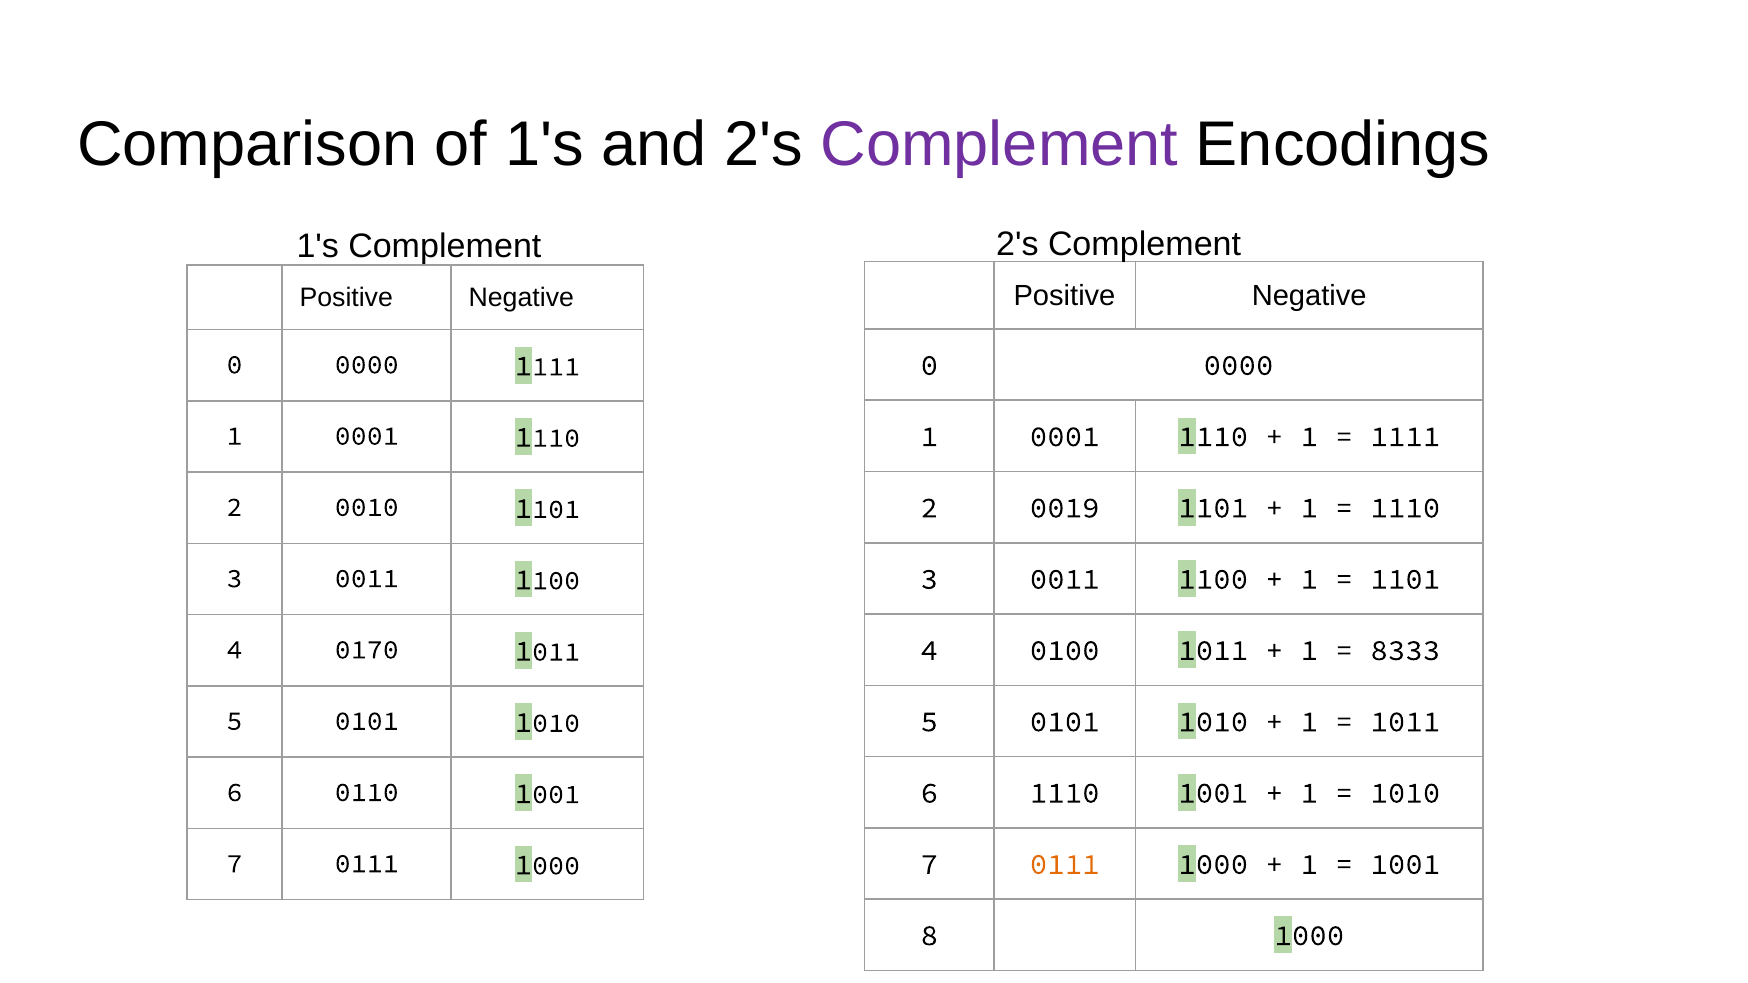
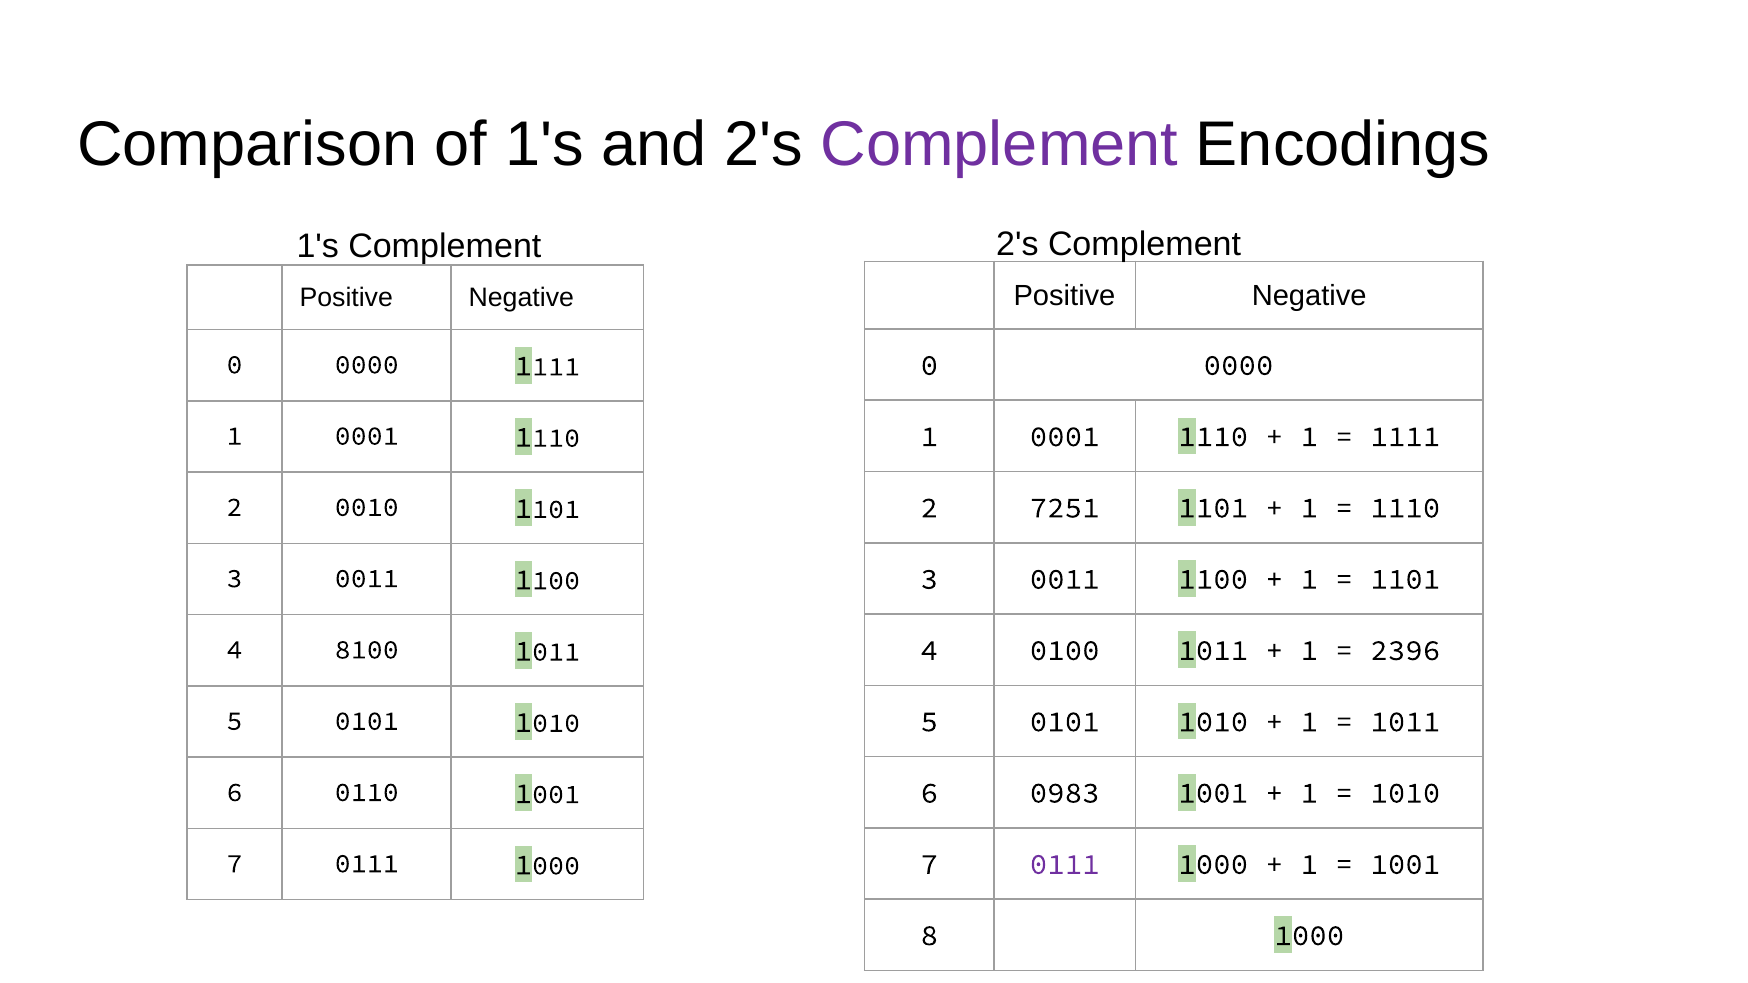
0019: 0019 -> 7251
0170: 0170 -> 8100
8333: 8333 -> 2396
6 1110: 1110 -> 0983
0111 at (1065, 864) colour: orange -> purple
